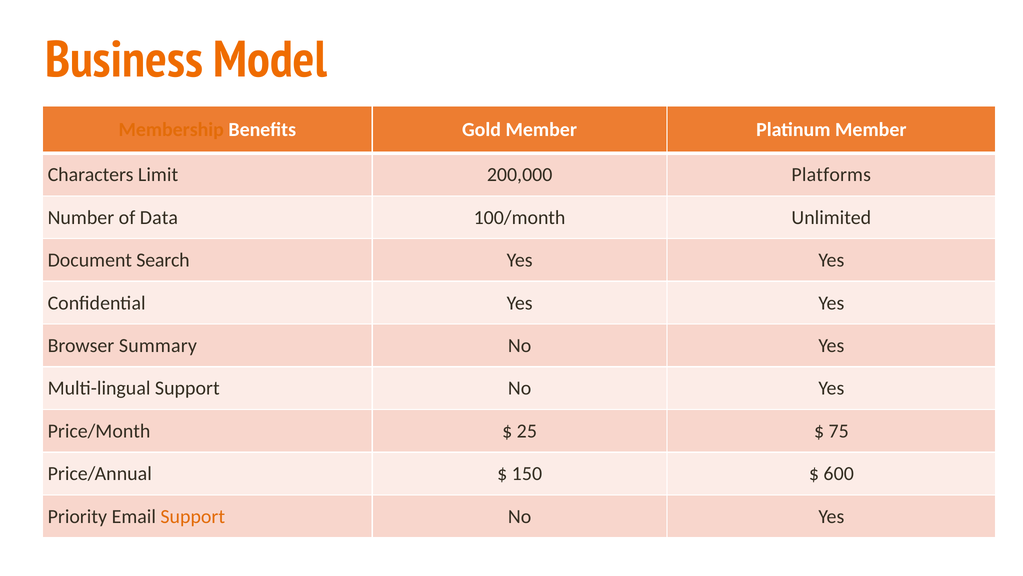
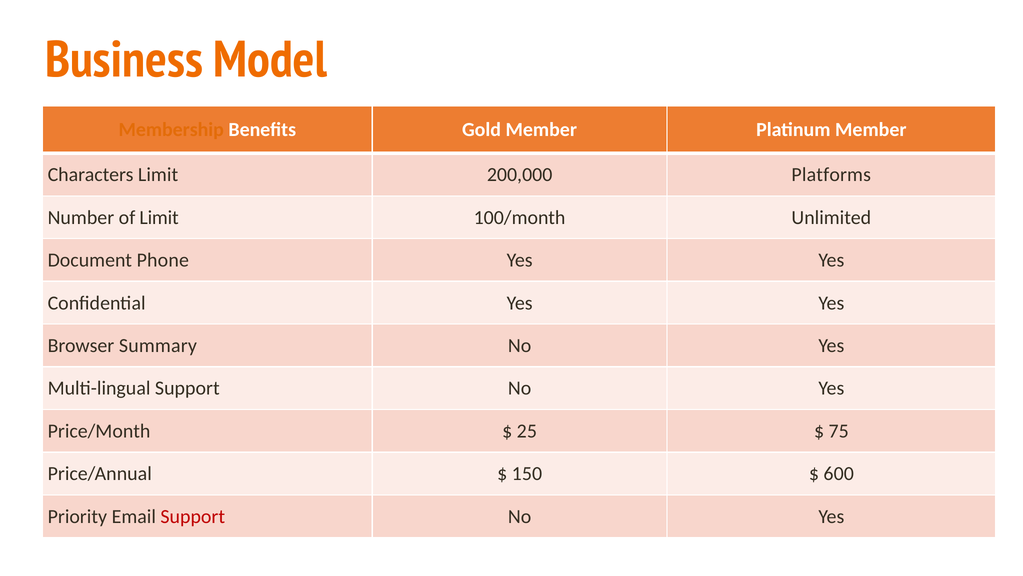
of Data: Data -> Limit
Search: Search -> Phone
Support at (193, 516) colour: orange -> red
